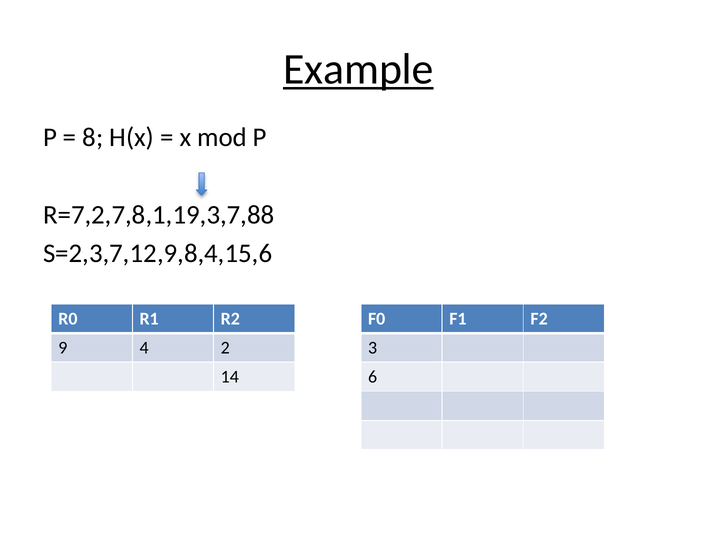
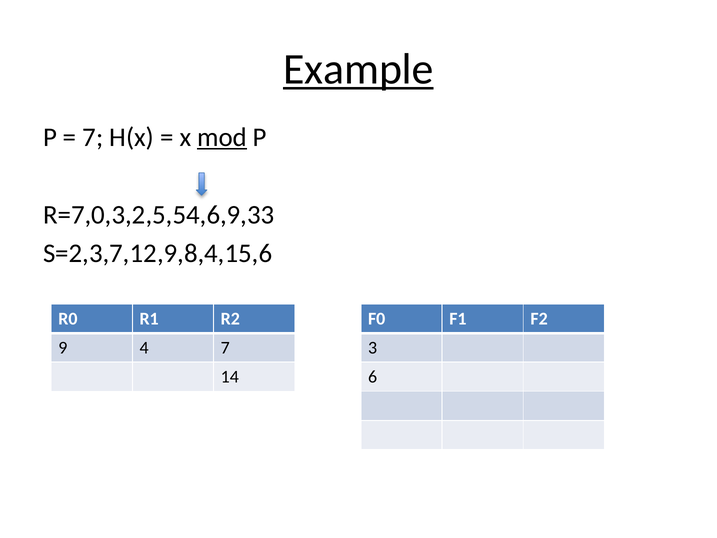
8 at (93, 137): 8 -> 7
mod underline: none -> present
R=7,2,7,8,1,19,3,7,88: R=7,2,7,8,1,19,3,7,88 -> R=7,0,3,2,5,54,6,9,33
4 2: 2 -> 7
